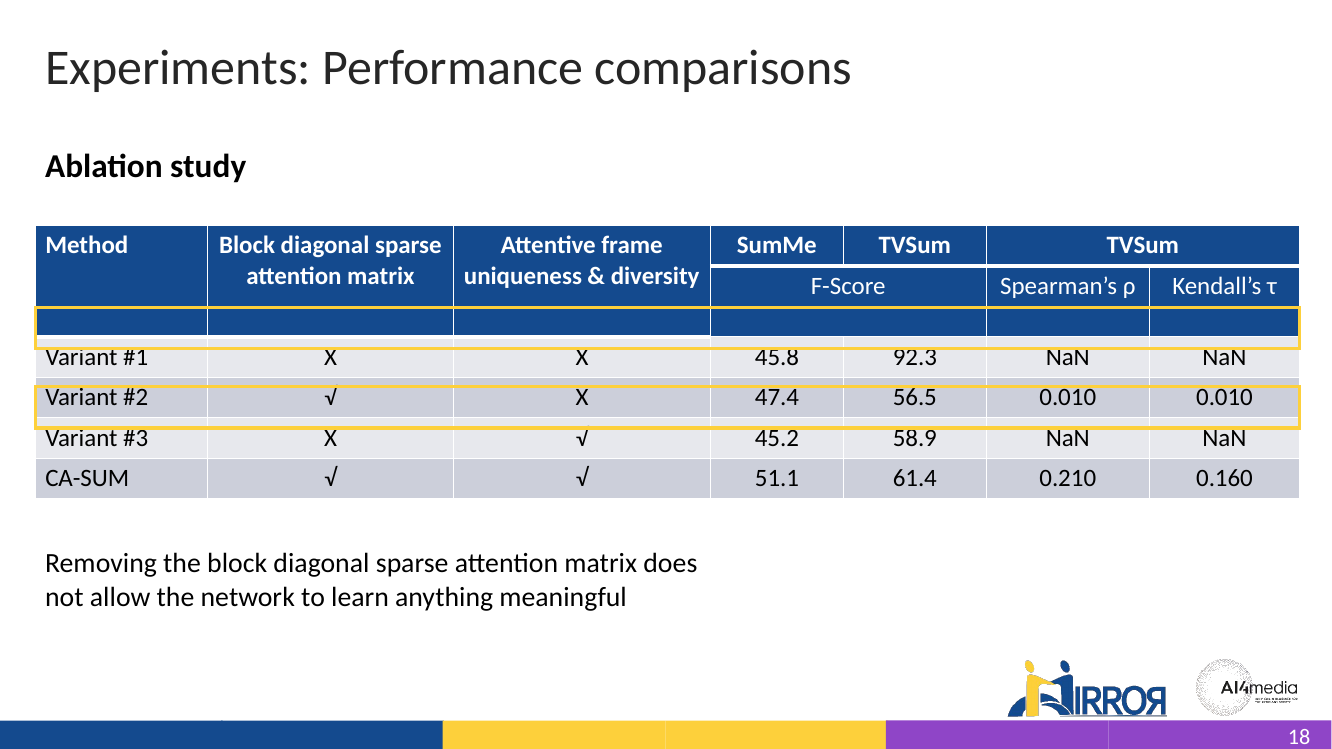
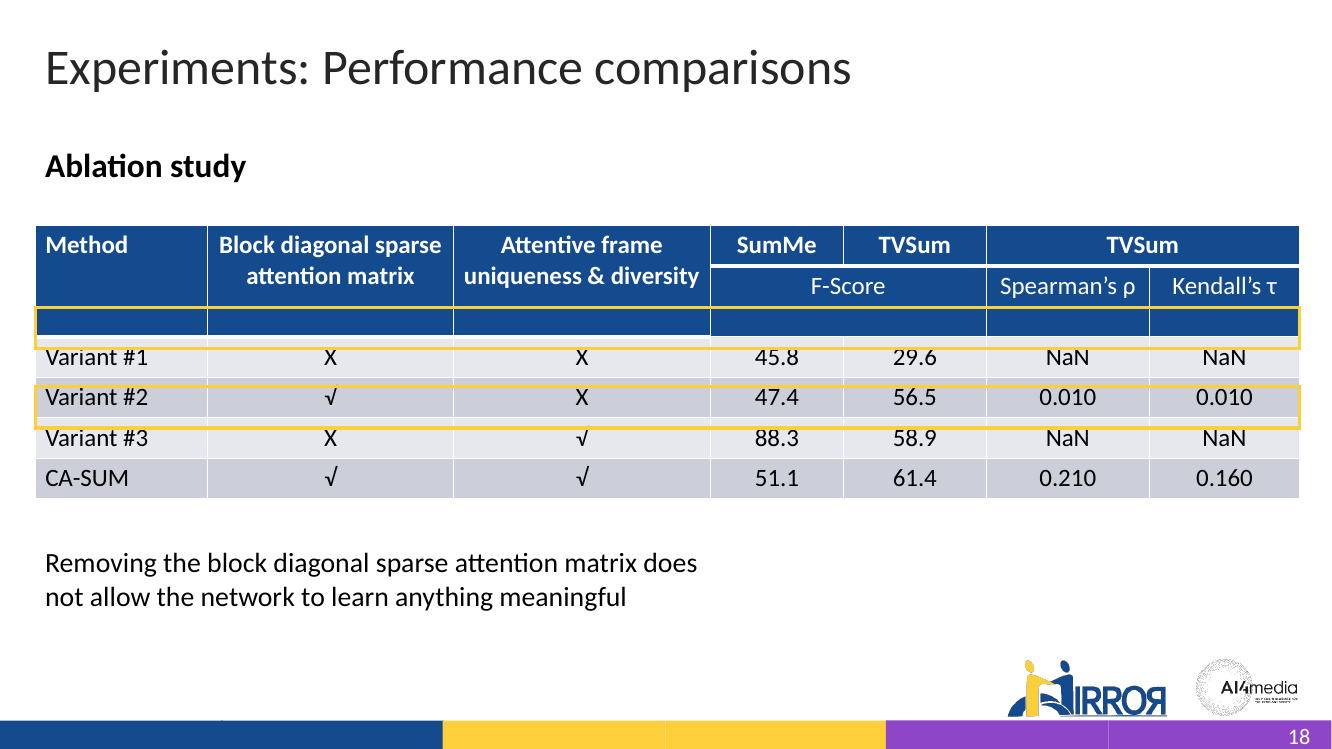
92.3: 92.3 -> 29.6
45.2: 45.2 -> 88.3
